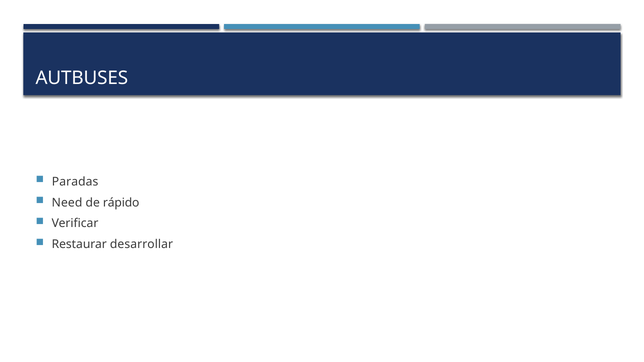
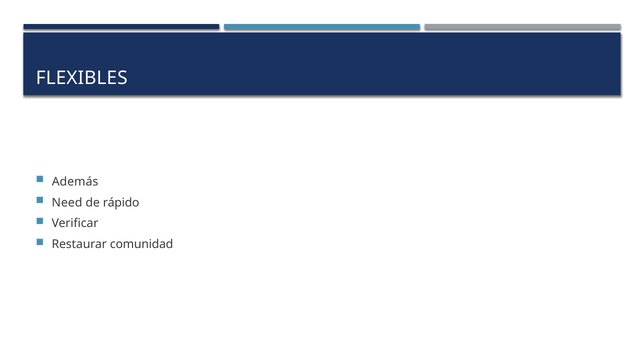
AUTBUSES: AUTBUSES -> FLEXIBLES
Paradas: Paradas -> Además
desarrollar: desarrollar -> comunidad
